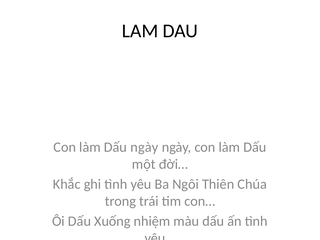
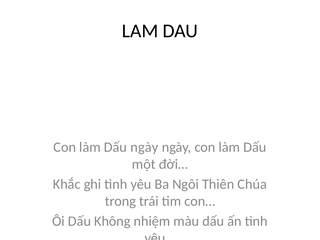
Xuống: Xuống -> Không
